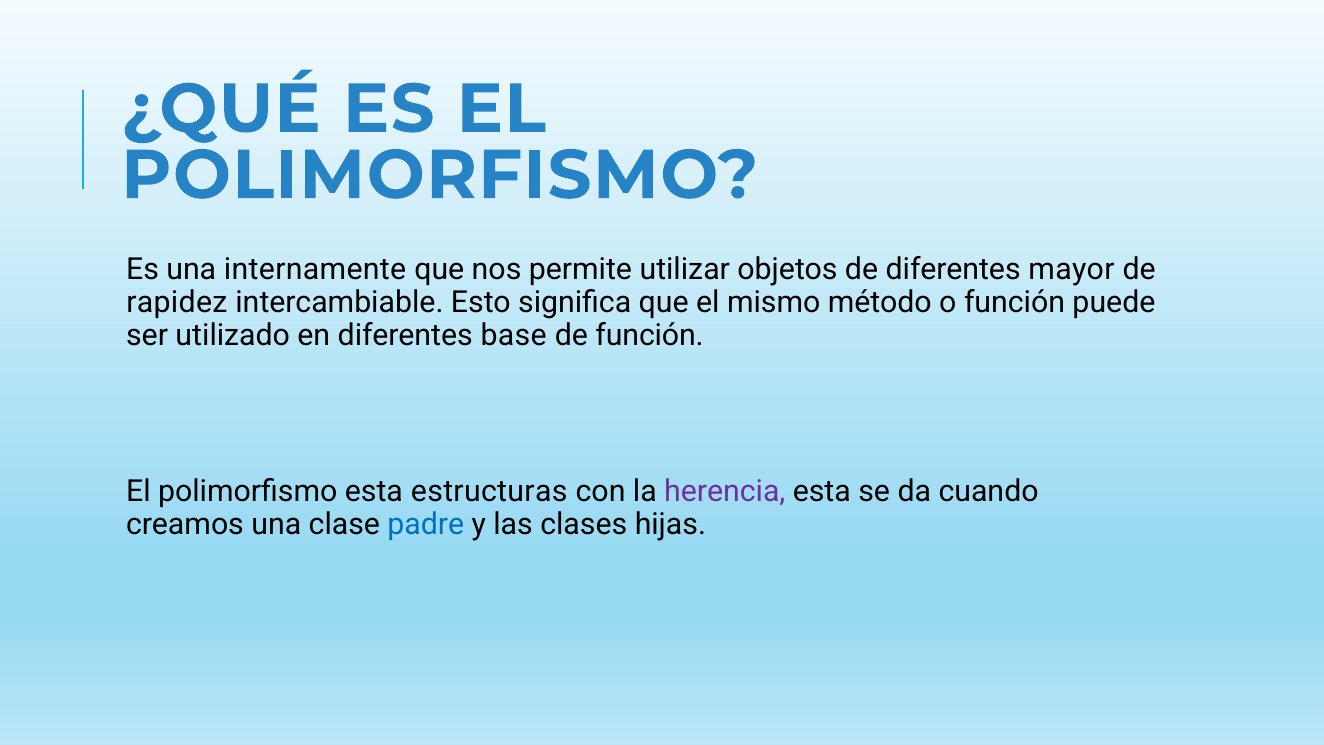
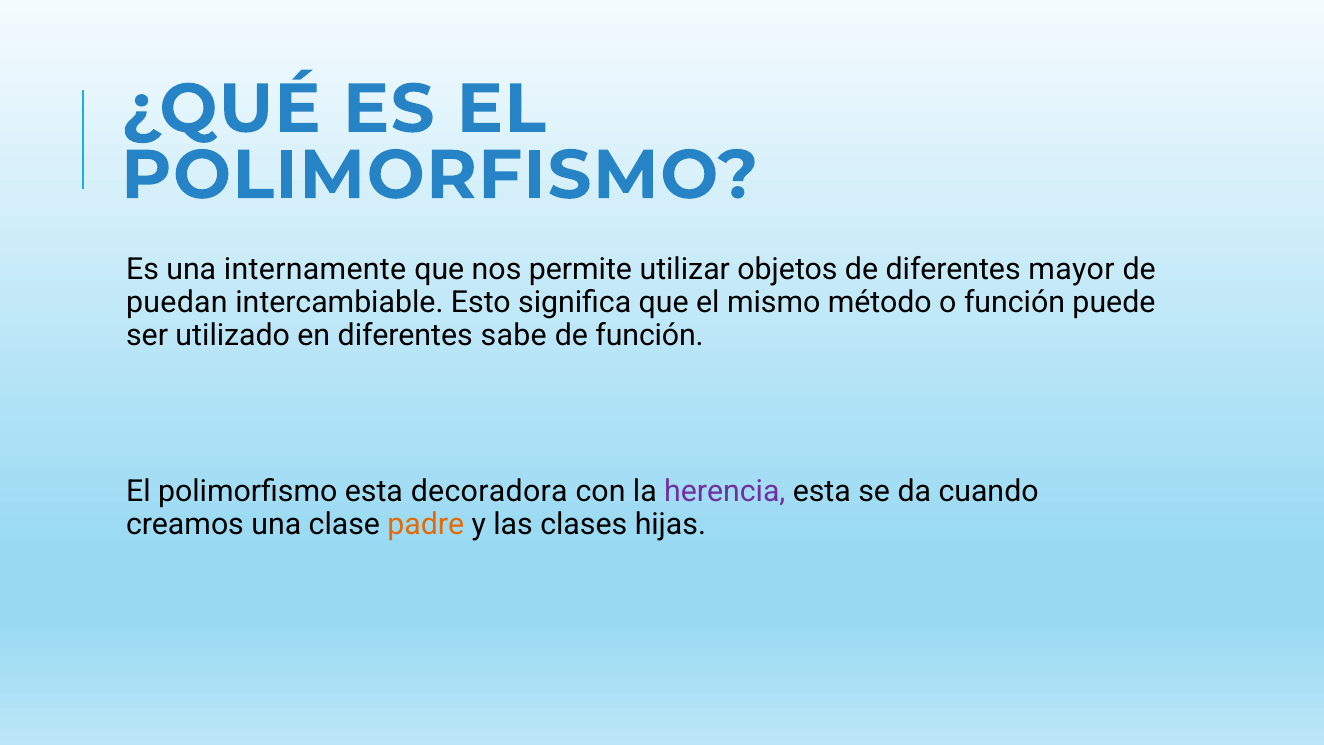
rapidez: rapidez -> puedan
base: base -> sabe
estructuras: estructuras -> decoradora
padre colour: blue -> orange
